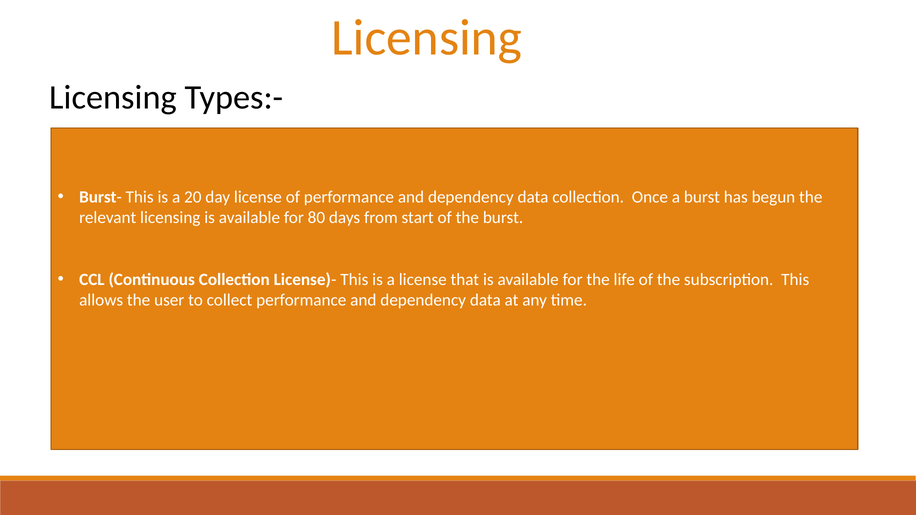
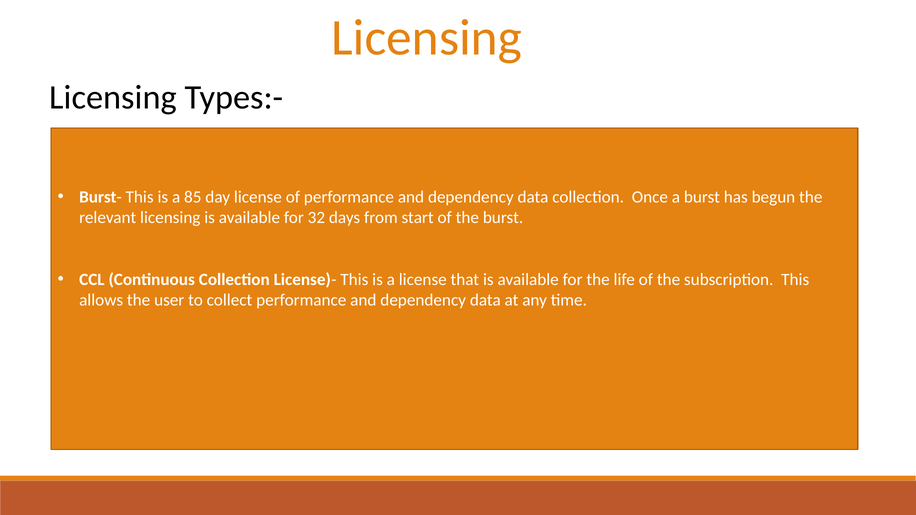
20: 20 -> 85
80: 80 -> 32
